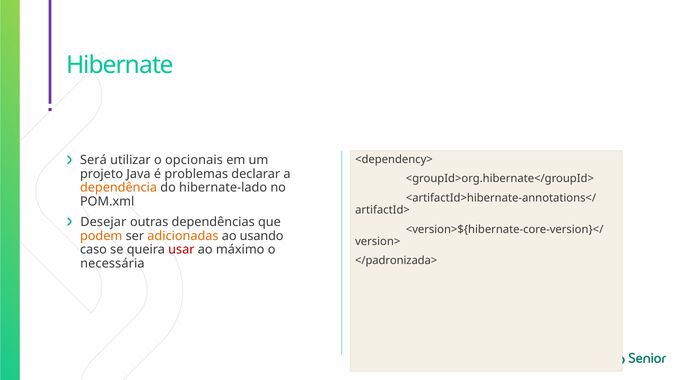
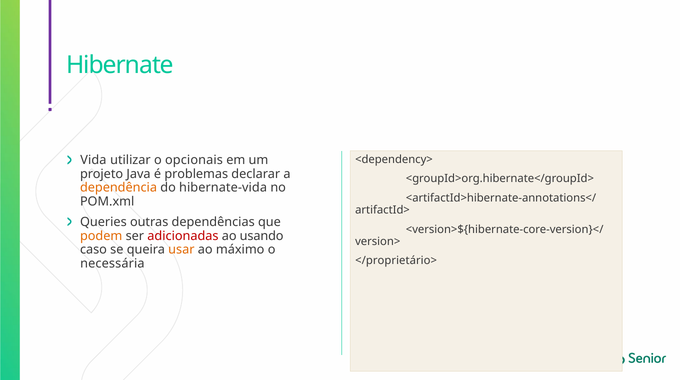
Será: Será -> Vida
hibernate-lado: hibernate-lado -> hibernate-vida
Desejar: Desejar -> Queries
adicionadas colour: orange -> red
usar colour: red -> orange
</padronizada>: </padronizada> -> </proprietário>
